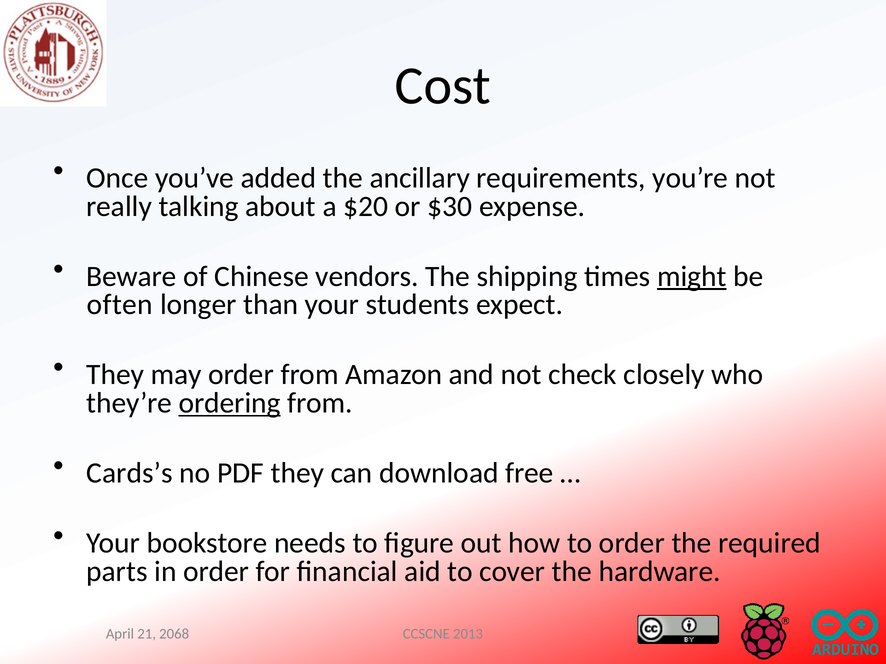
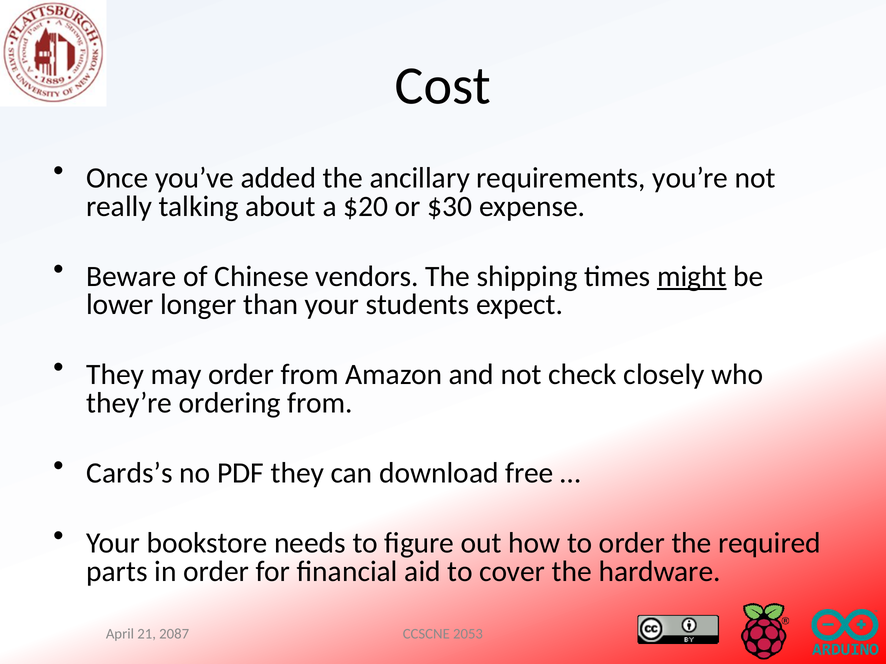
often: often -> lower
ordering underline: present -> none
2013: 2013 -> 2053
2068: 2068 -> 2087
